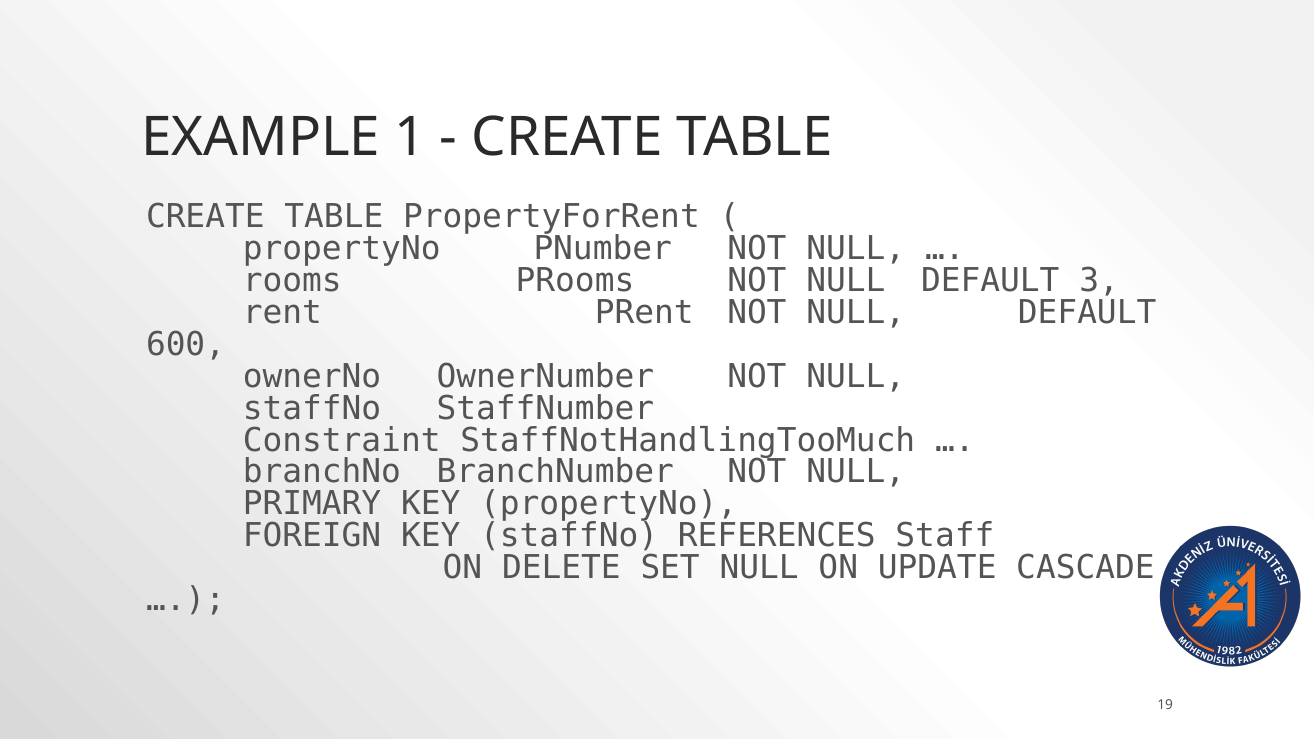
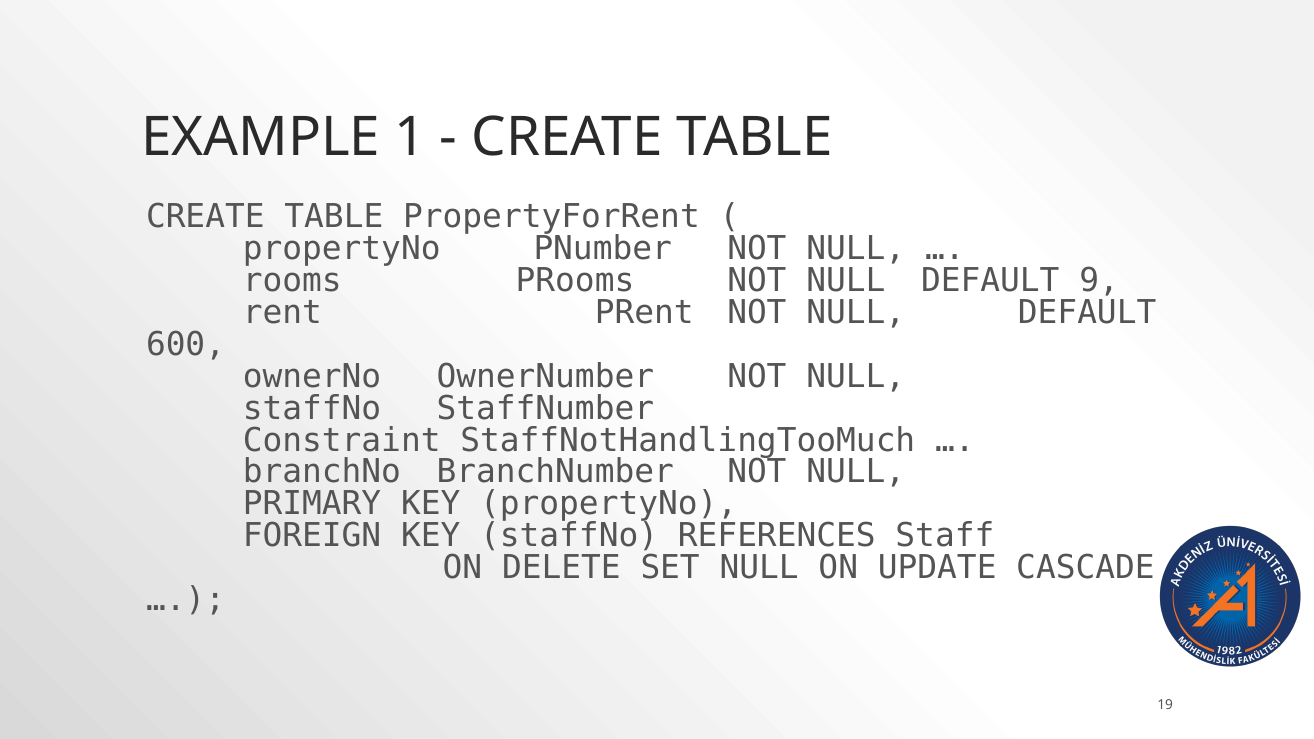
3: 3 -> 9
